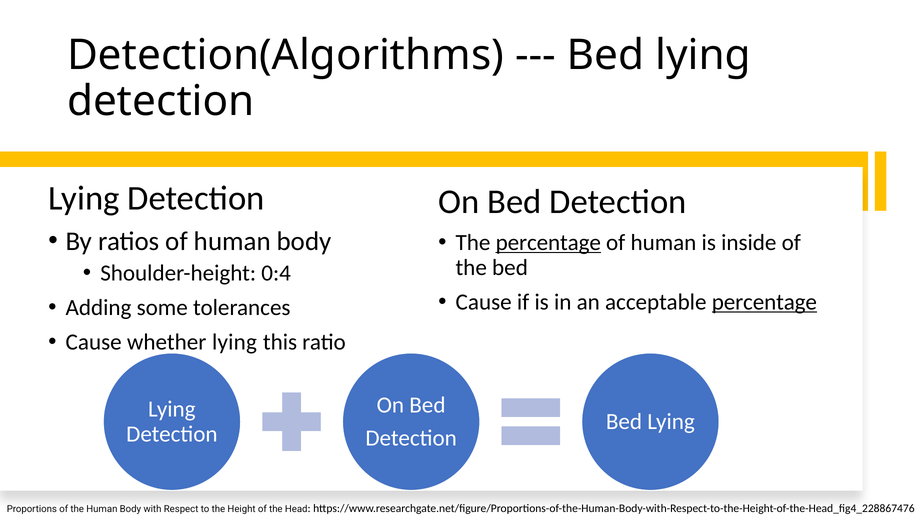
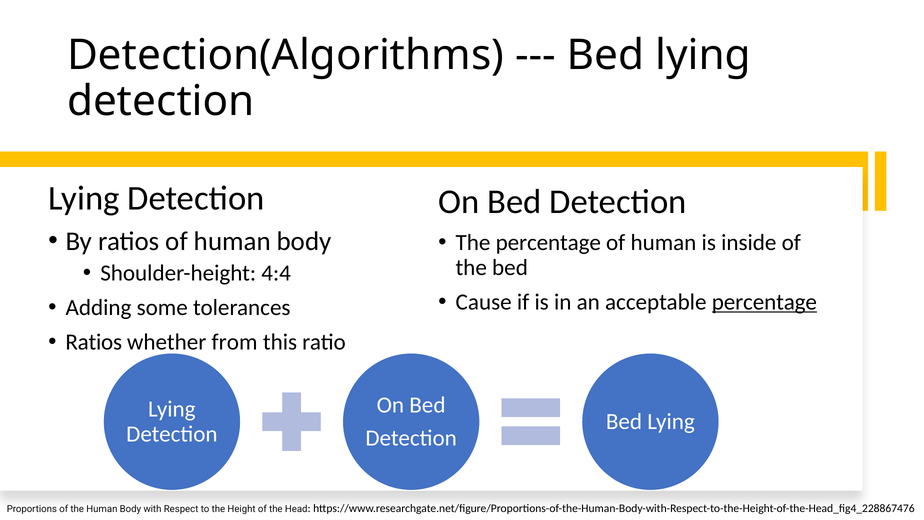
percentage at (548, 242) underline: present -> none
0:4: 0:4 -> 4:4
Cause at (94, 342): Cause -> Ratios
lying at (234, 342): lying -> from
